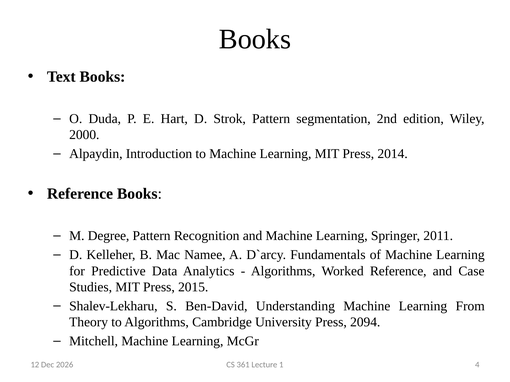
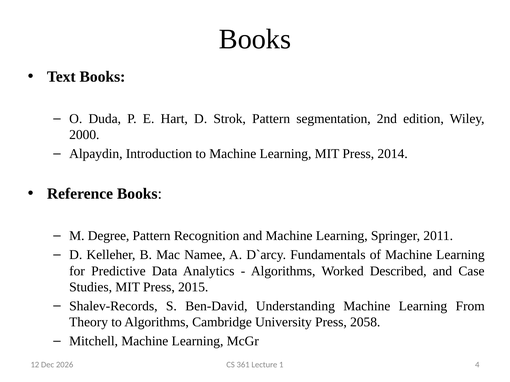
Worked Reference: Reference -> Described
Shalev-Lekharu: Shalev-Lekharu -> Shalev-Records
2094: 2094 -> 2058
